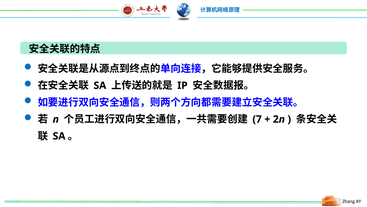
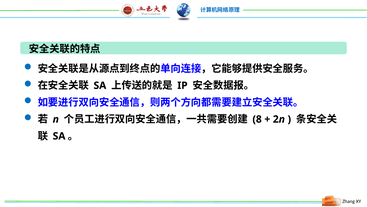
7: 7 -> 8
